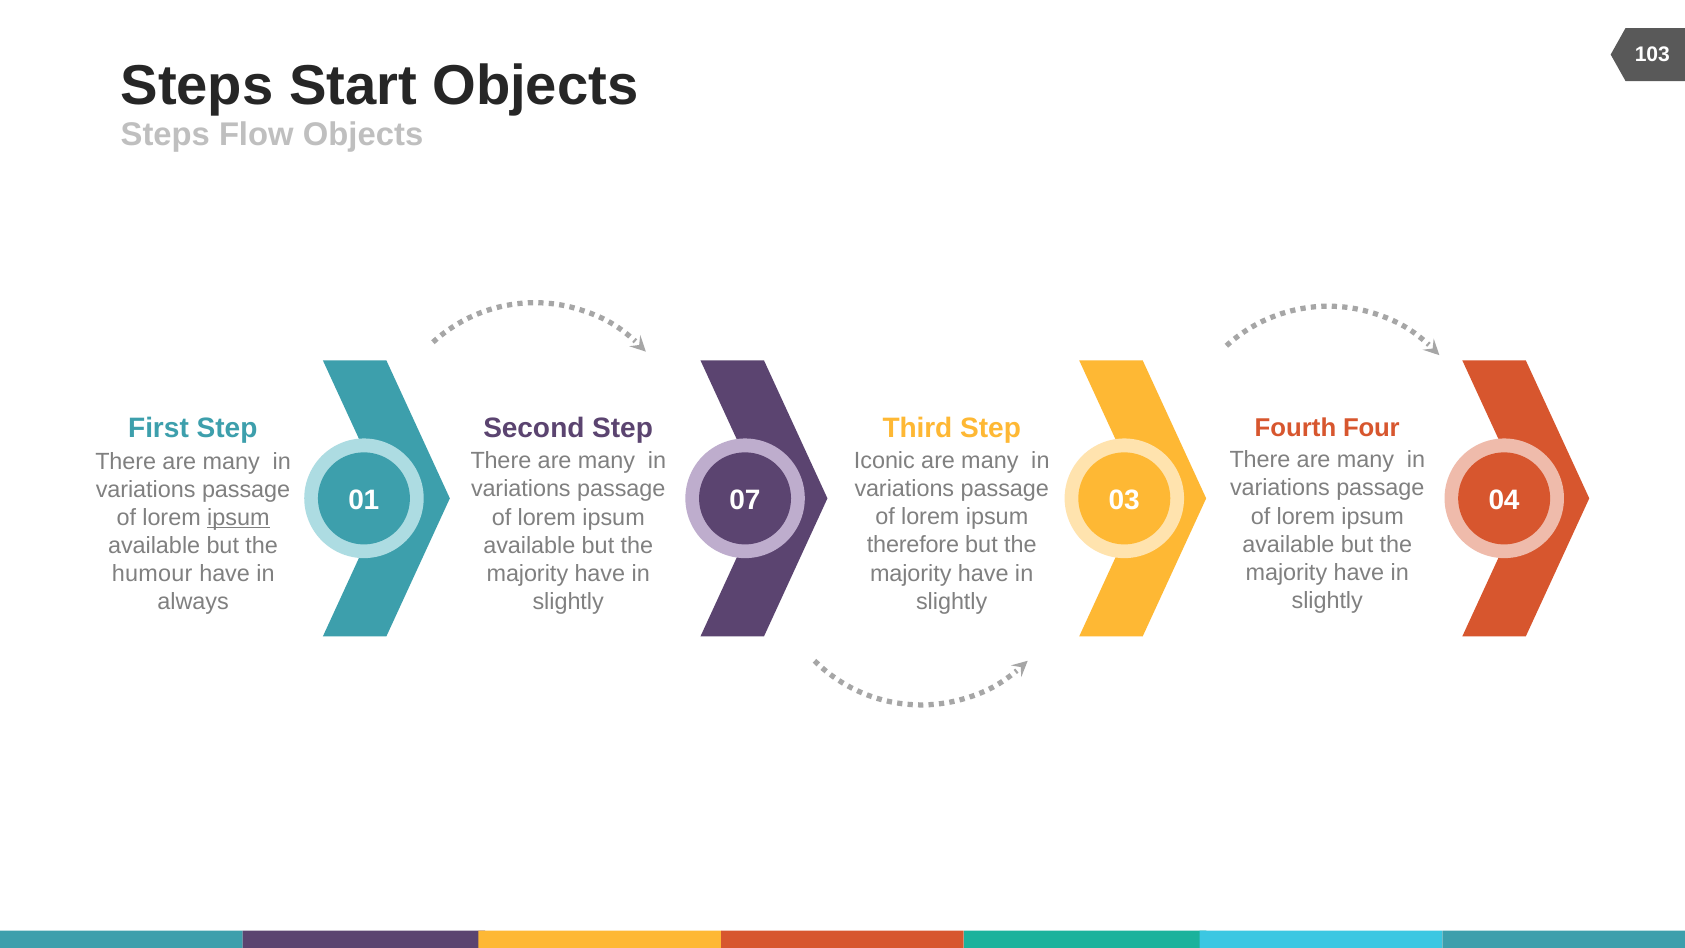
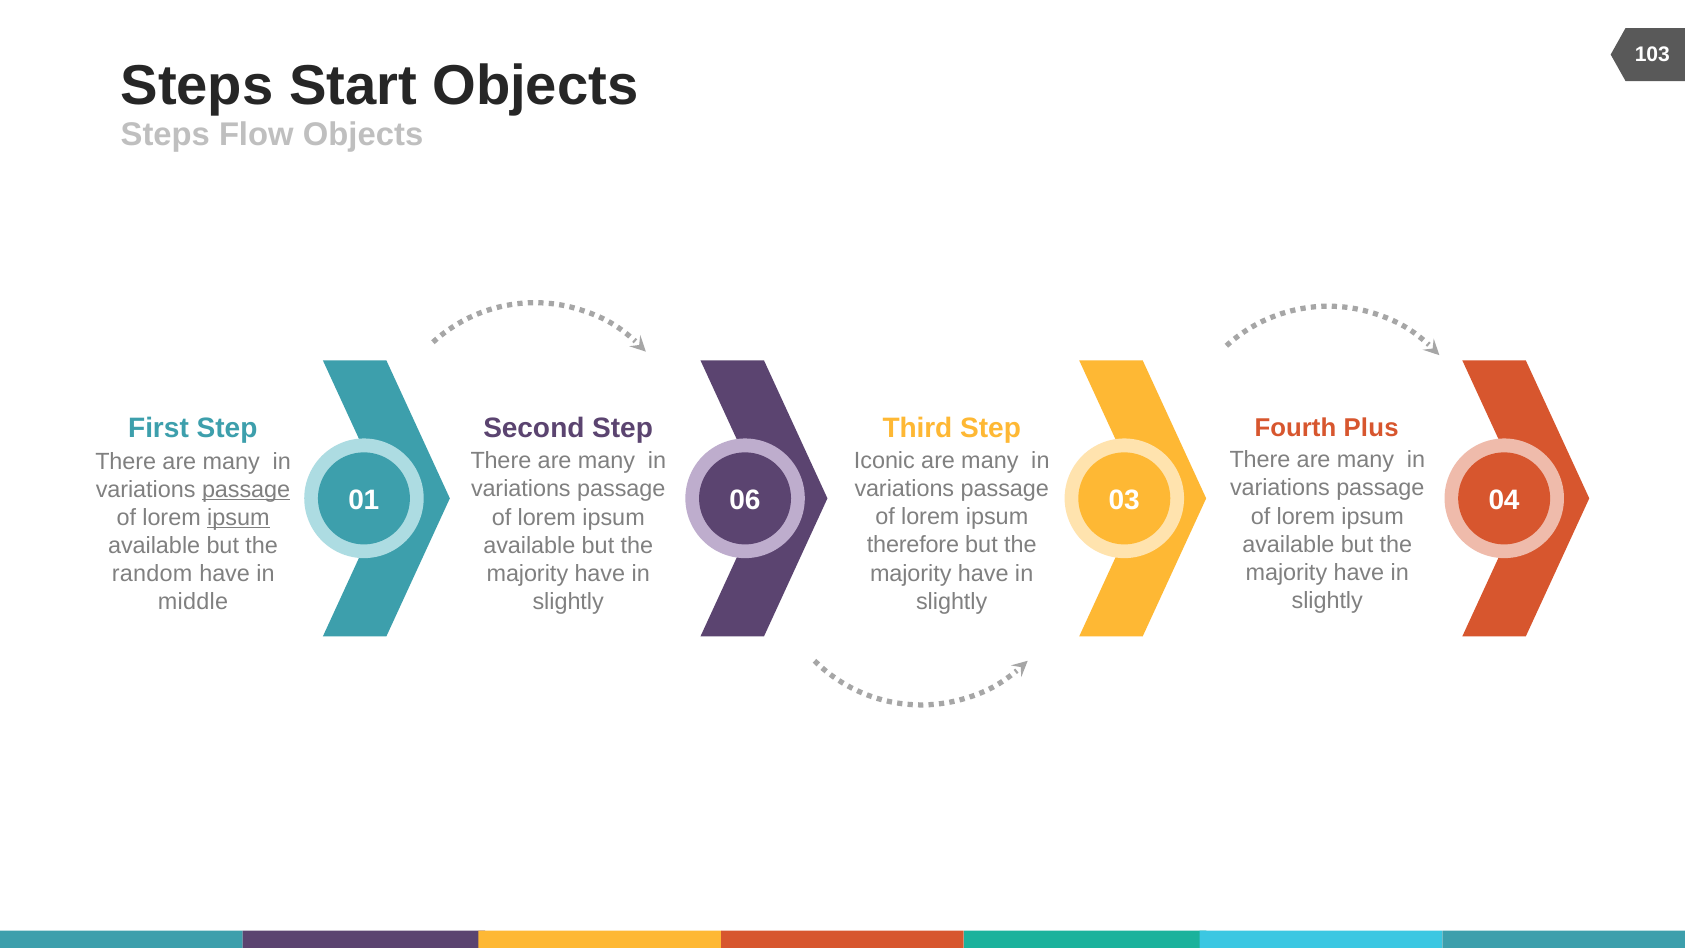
Four: Four -> Plus
passage at (246, 489) underline: none -> present
07: 07 -> 06
humour: humour -> random
always: always -> middle
